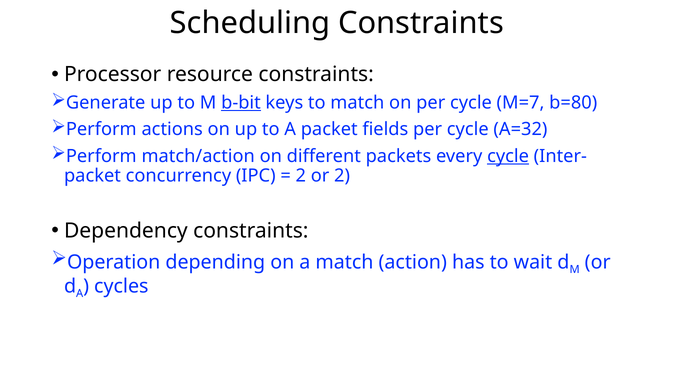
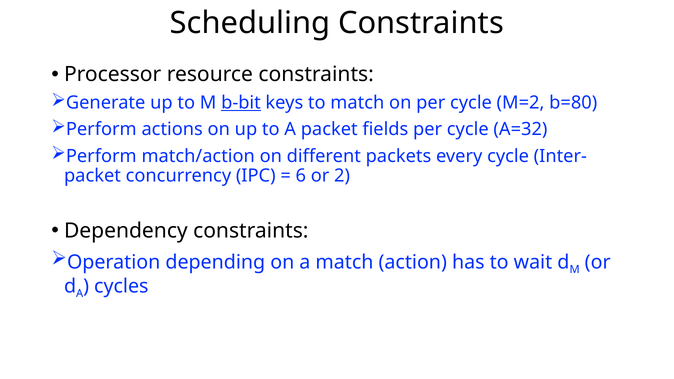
M=7: M=7 -> M=2
cycle at (508, 156) underline: present -> none
2 at (301, 176): 2 -> 6
